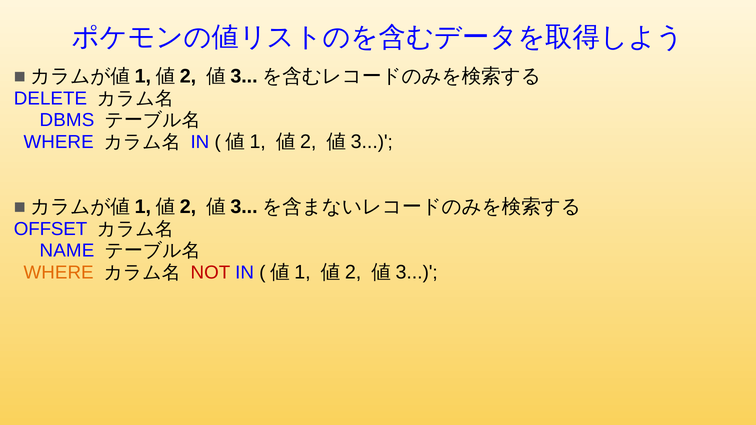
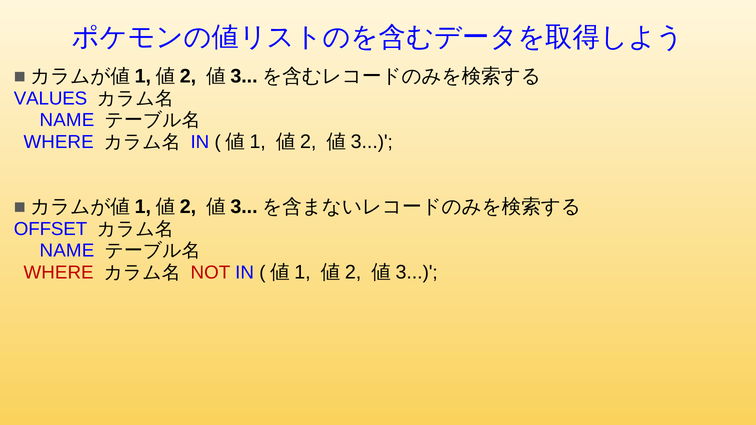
DELETE: DELETE -> VALUES
DBMS at (67, 120): DBMS -> NAME
WHERE at (59, 273) colour: orange -> red
